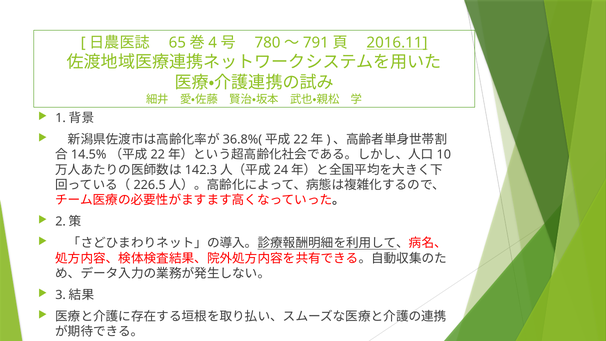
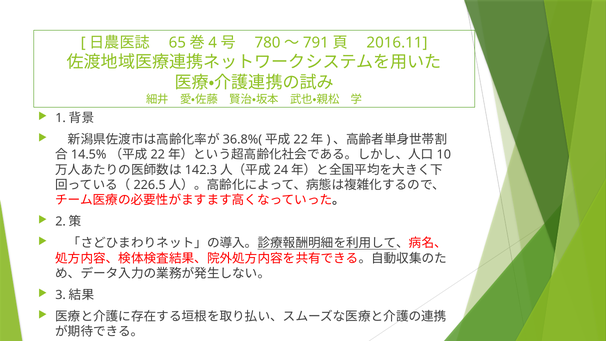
2016.11 underline: present -> none
